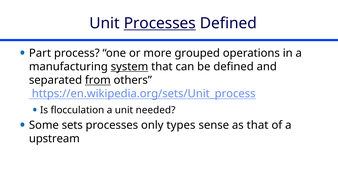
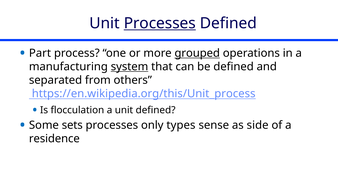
grouped underline: none -> present
from underline: present -> none
https://en.wikipedia.org/sets/Unit_process: https://en.wikipedia.org/sets/Unit_process -> https://en.wikipedia.org/this/Unit_process
unit needed: needed -> defined
as that: that -> side
upstream: upstream -> residence
